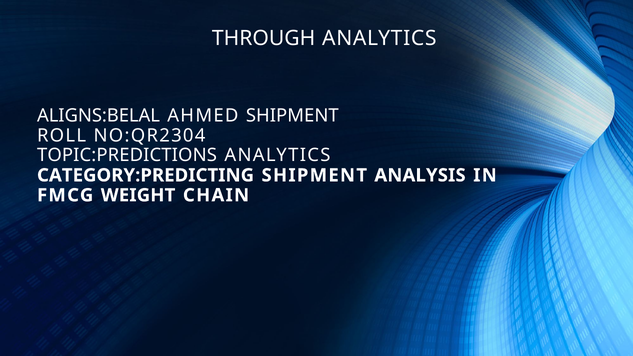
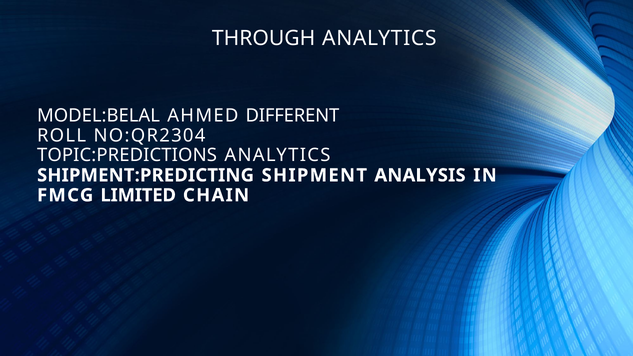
ALIGNS:BELAL: ALIGNS:BELAL -> MODEL:BELAL
AHMED SHIPMENT: SHIPMENT -> DIFFERENT
CATEGORY:PREDICTING: CATEGORY:PREDICTING -> SHIPMENT:PREDICTING
WEIGHT: WEIGHT -> LIMITED
